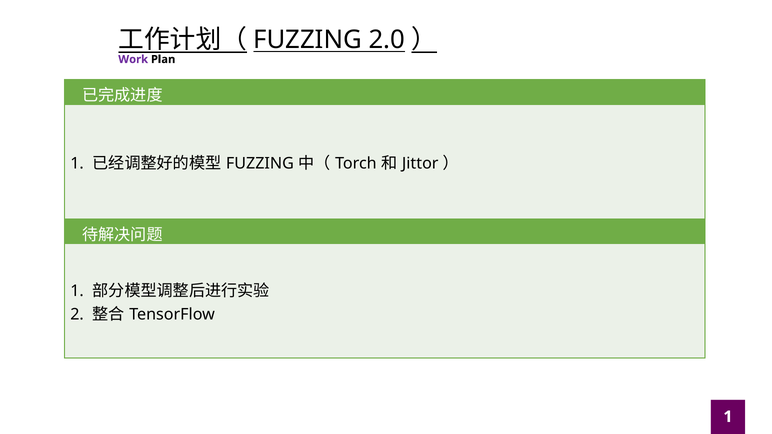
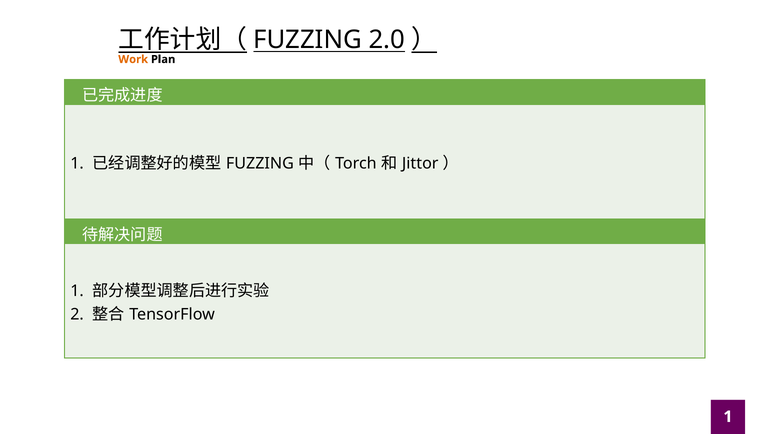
Work colour: purple -> orange
